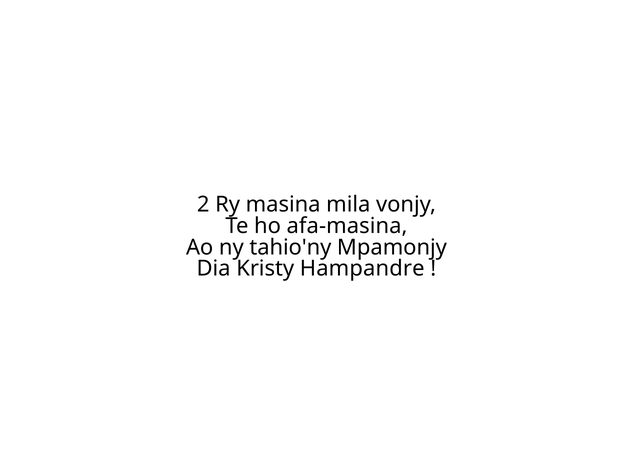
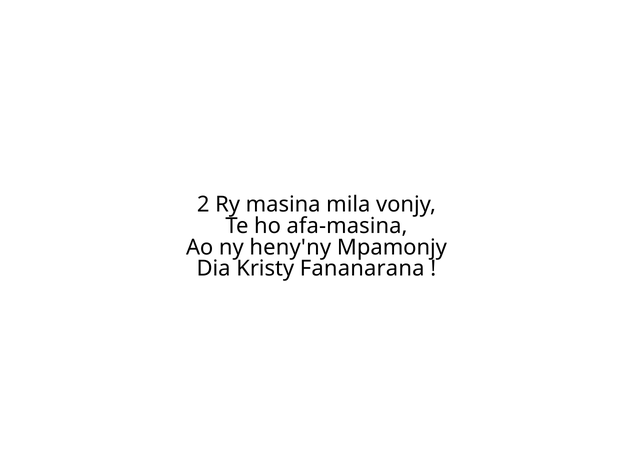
tahio'ny: tahio'ny -> heny'ny
Hampandre: Hampandre -> Fananarana
